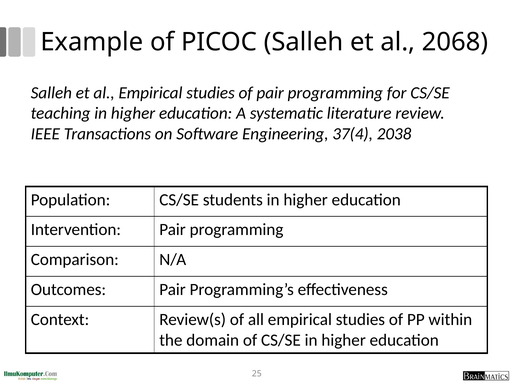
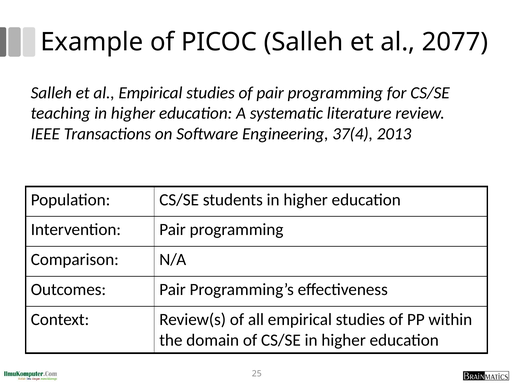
2068: 2068 -> 2077
2038: 2038 -> 2013
